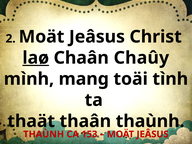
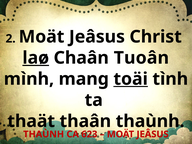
Chaûy: Chaûy -> Tuoân
toäi underline: none -> present
153: 153 -> 623
